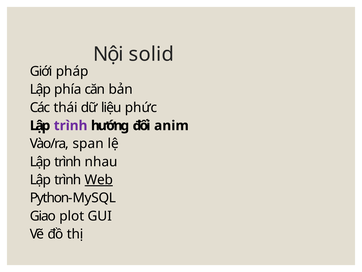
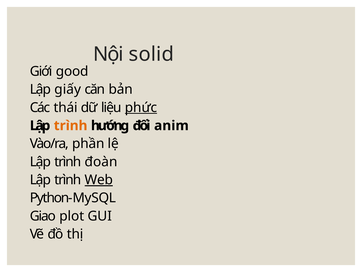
pháp: pháp -> good
phía: phía -> giấy
phức underline: none -> present
trình at (71, 125) colour: purple -> orange
span: span -> phần
nhau: nhau -> đoàn
